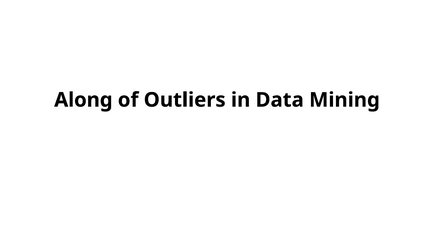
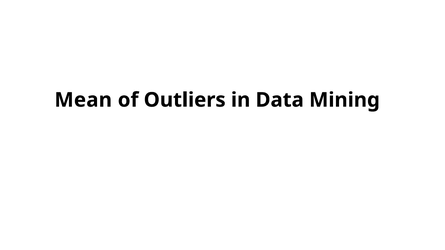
Along: Along -> Mean
